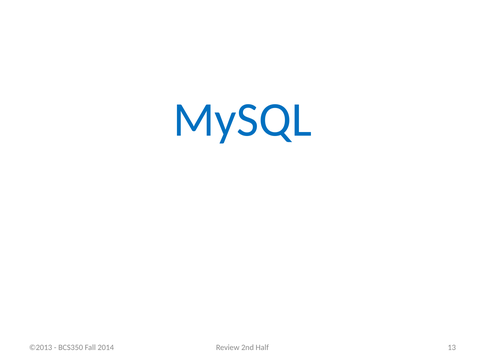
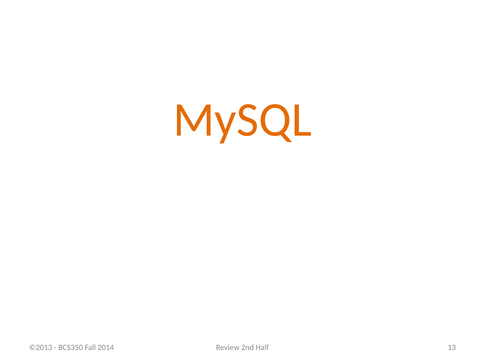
MySQL colour: blue -> orange
